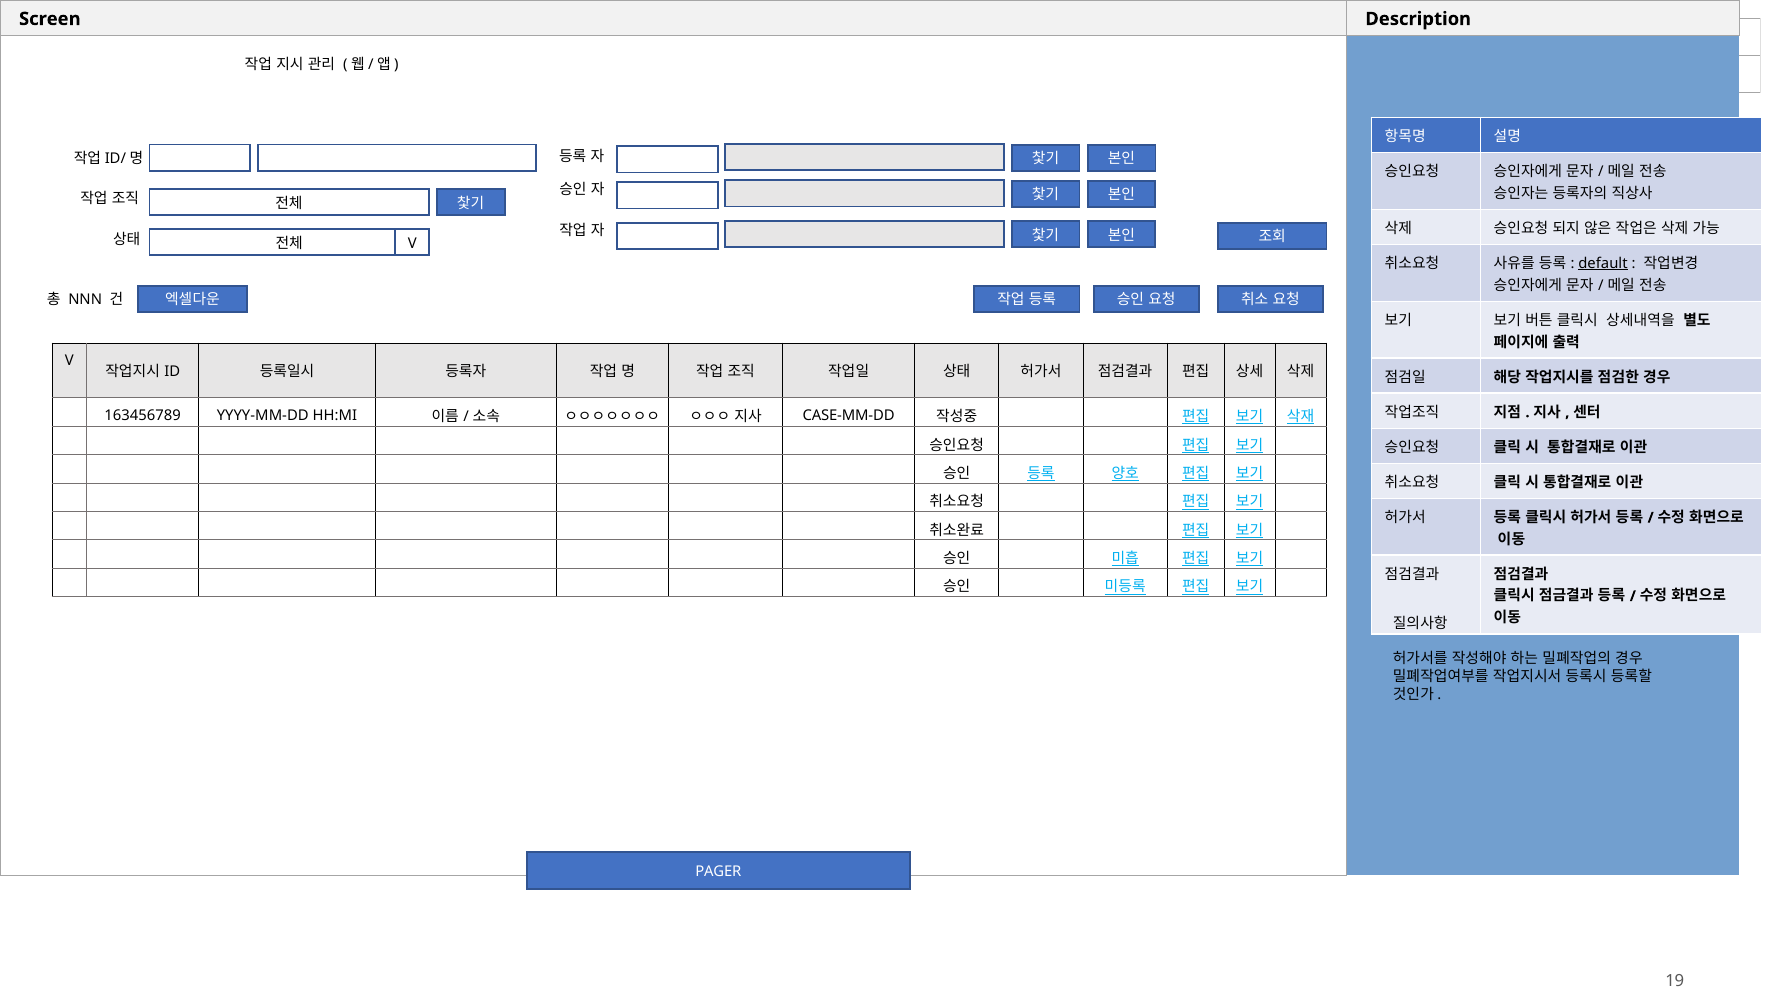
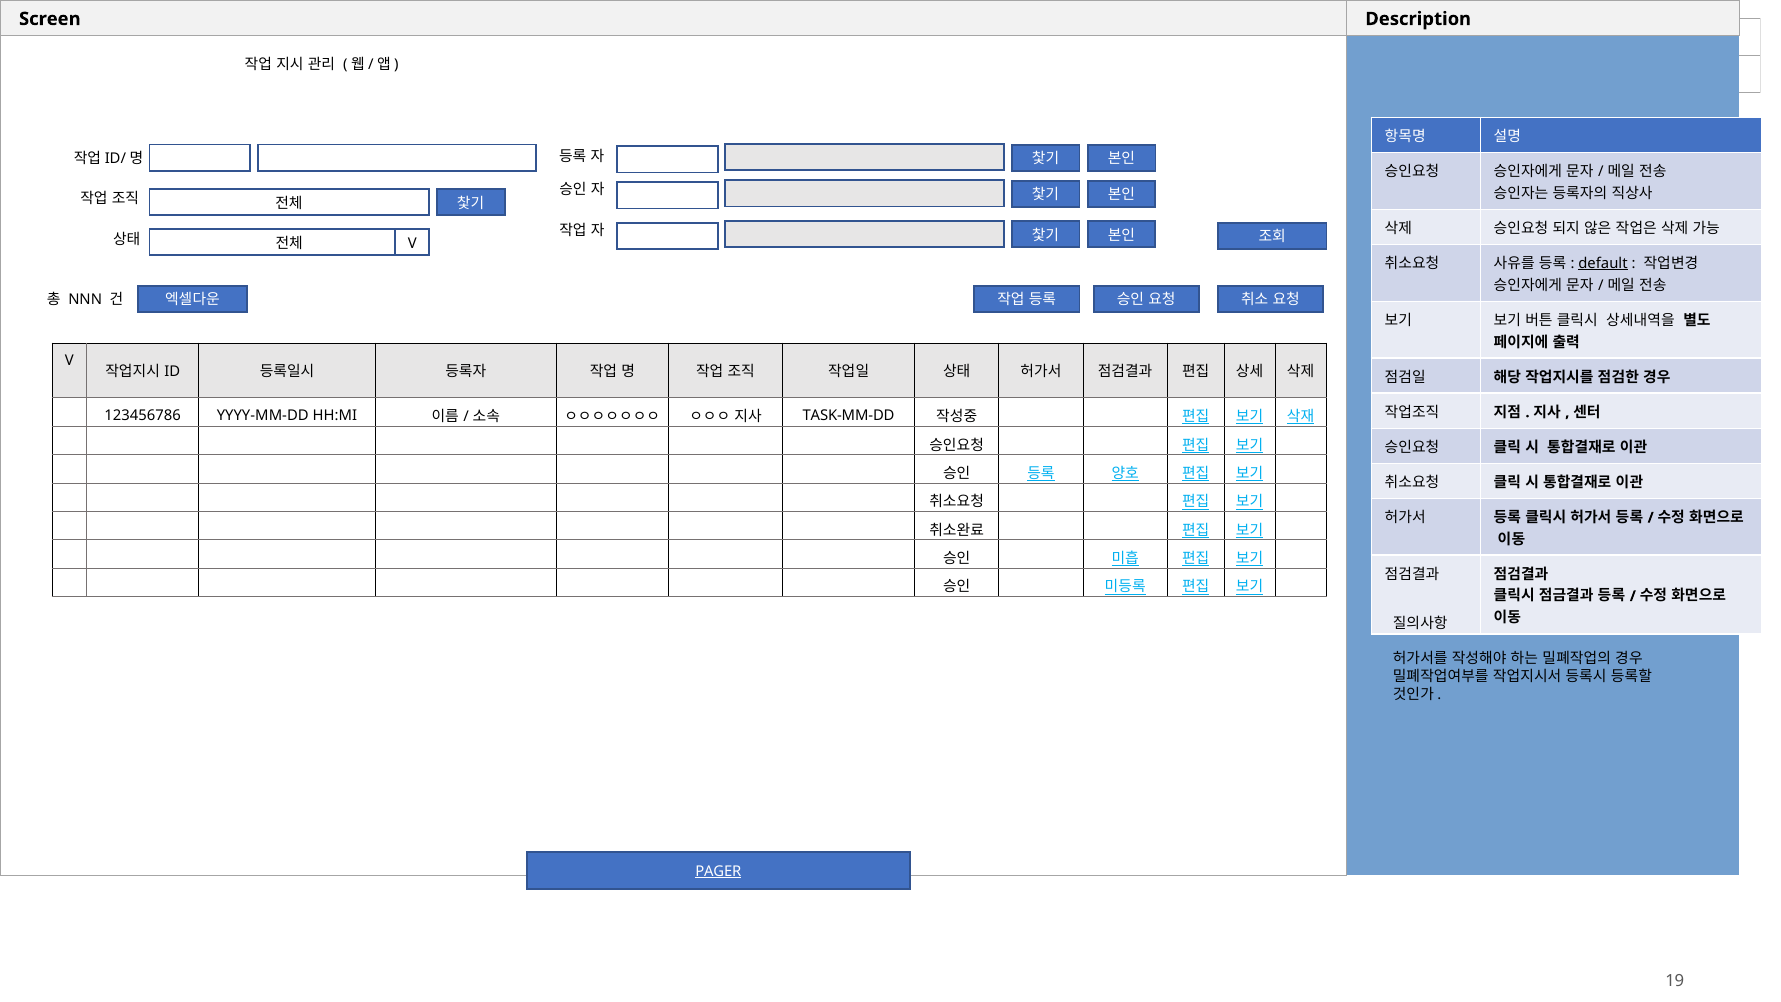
163456789: 163456789 -> 123456786
CASE-MM-DD: CASE-MM-DD -> TASK-MM-DD
PAGER underline: none -> present
